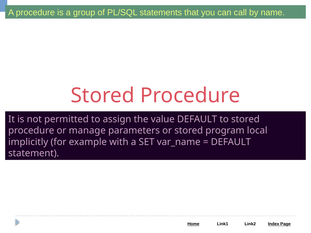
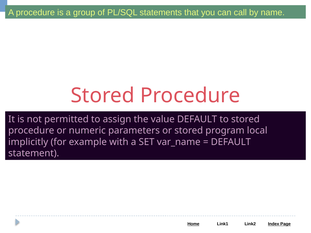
manage: manage -> numeric
